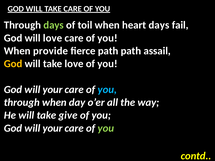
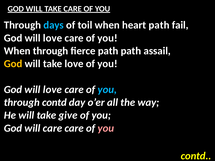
days at (54, 25) colour: light green -> light blue
heart days: days -> path
When provide: provide -> through
your at (53, 90): your -> love
through when: when -> contd
your at (53, 128): your -> care
you at (106, 128) colour: light green -> pink
